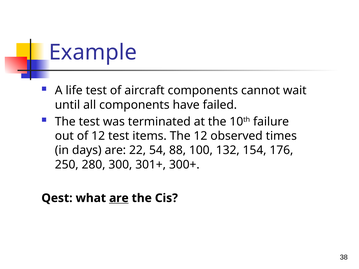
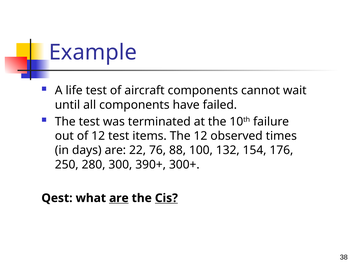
54: 54 -> 76
301+: 301+ -> 390+
Cis underline: none -> present
